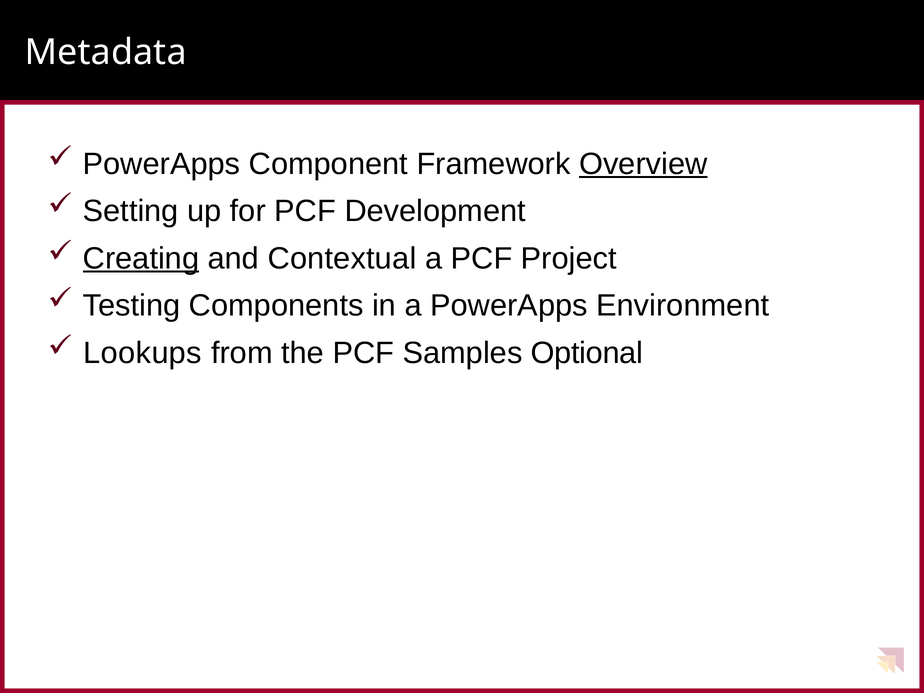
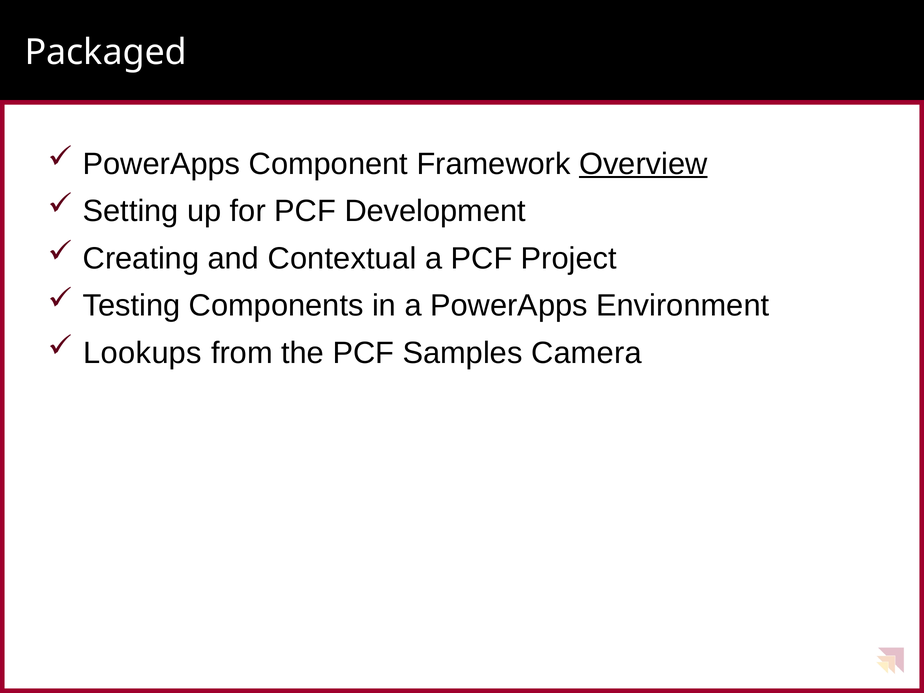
Metadata: Metadata -> Packaged
Creating underline: present -> none
Optional: Optional -> Camera
